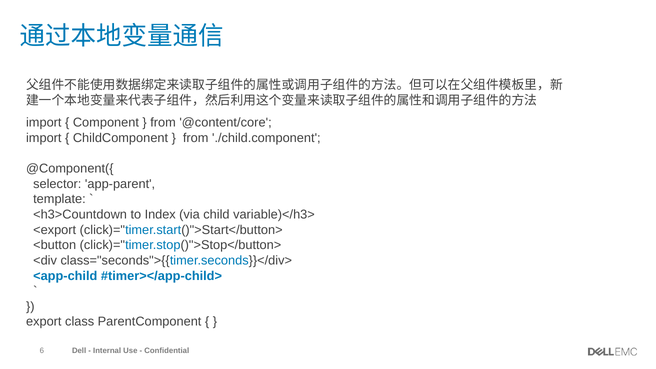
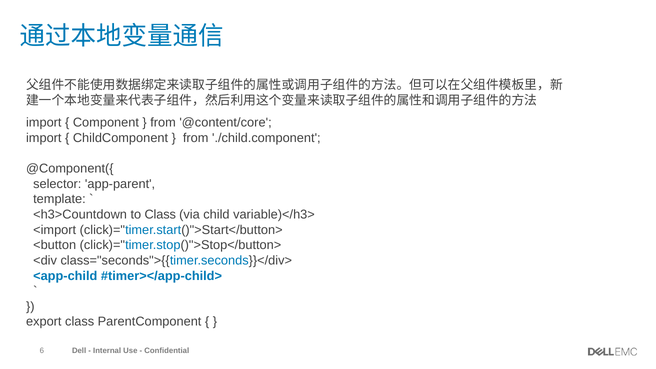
to Index: Index -> Class
<export: <export -> <import
